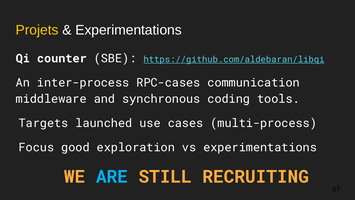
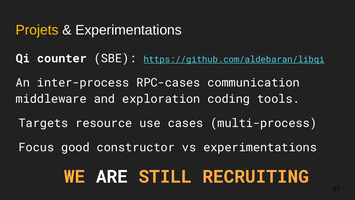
synchronous: synchronous -> exploration
launched: launched -> resource
exploration: exploration -> constructor
ARE colour: light blue -> white
